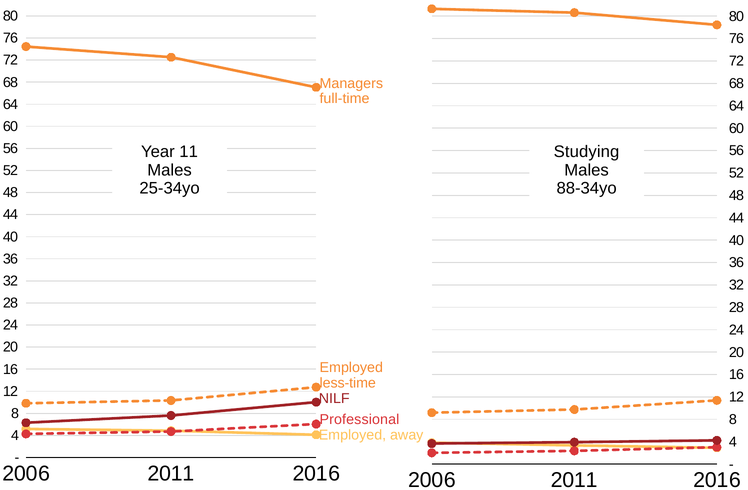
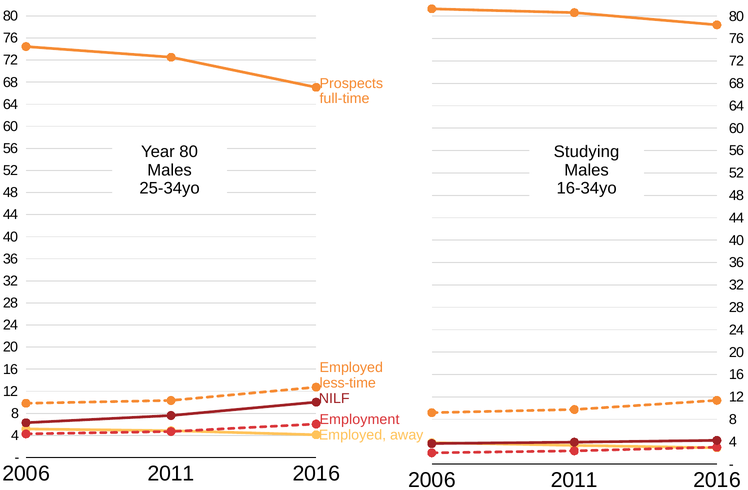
Managers: Managers -> Prospects
Year 11: 11 -> 80
88-34yo: 88-34yo -> 16-34yo
Professional: Professional -> Employment
